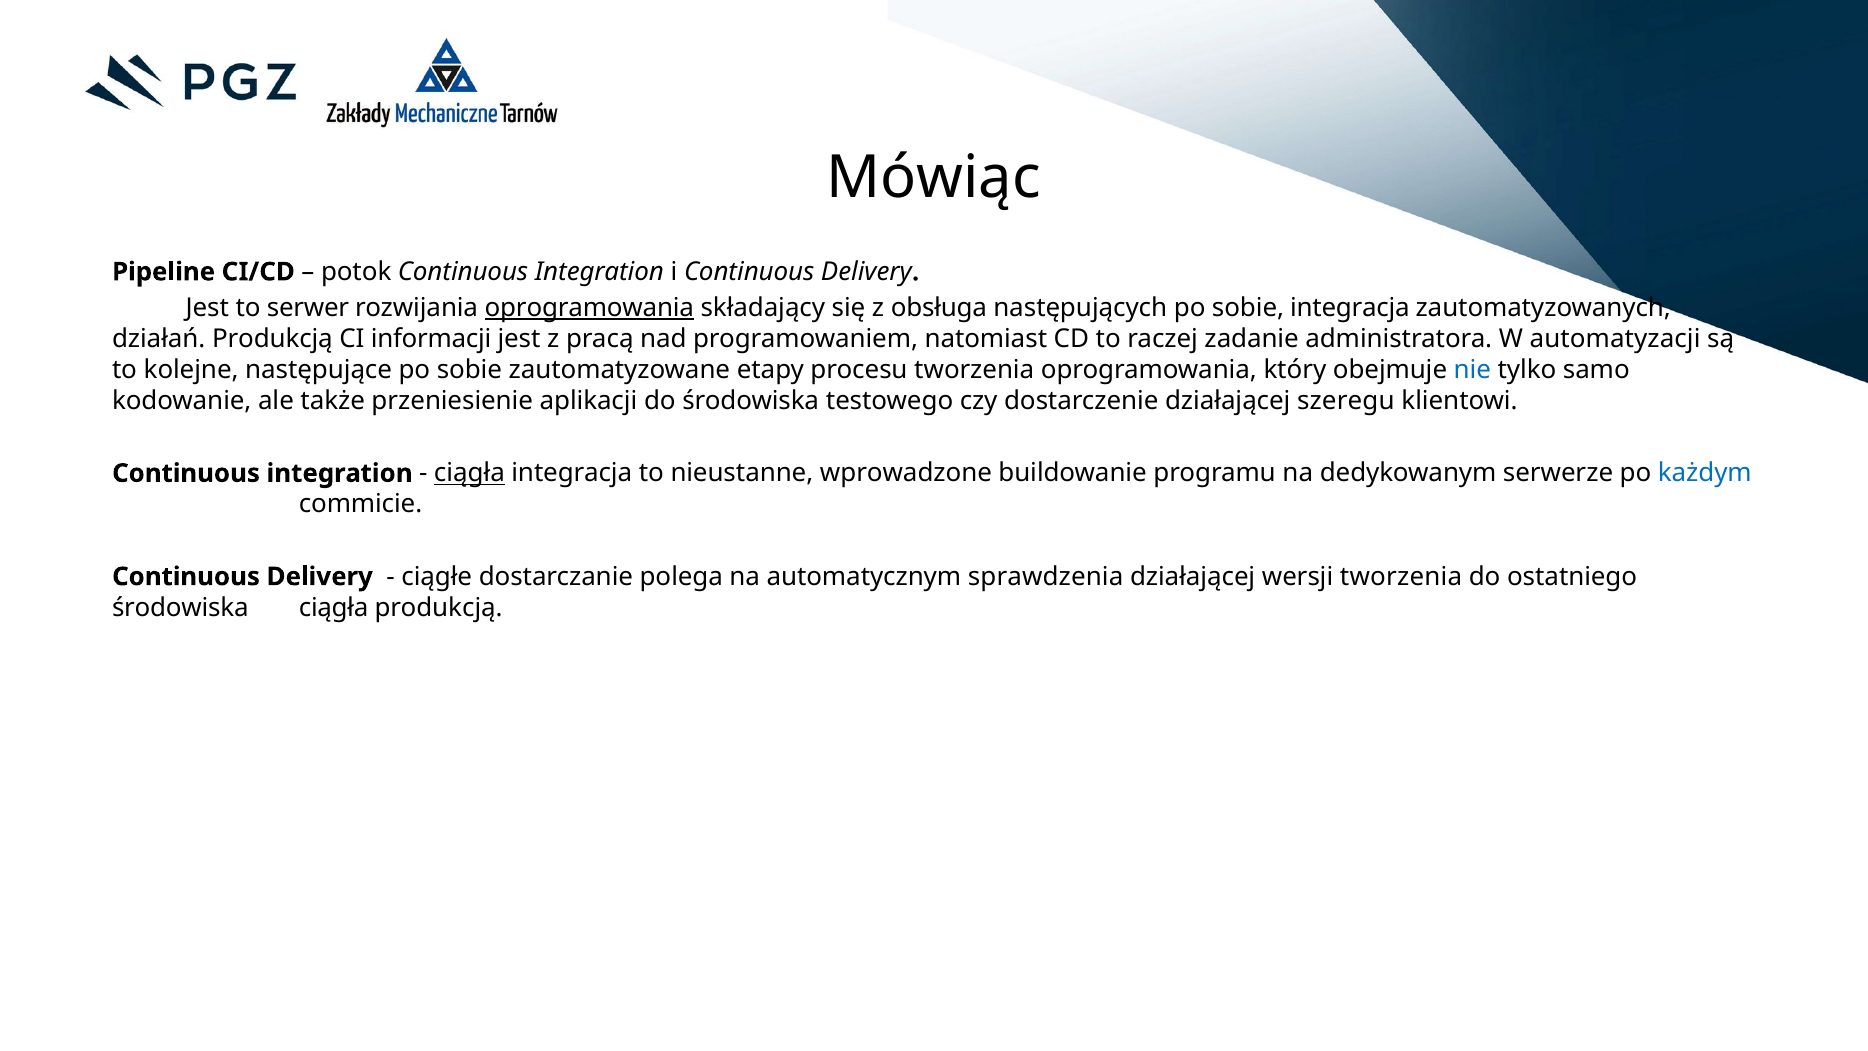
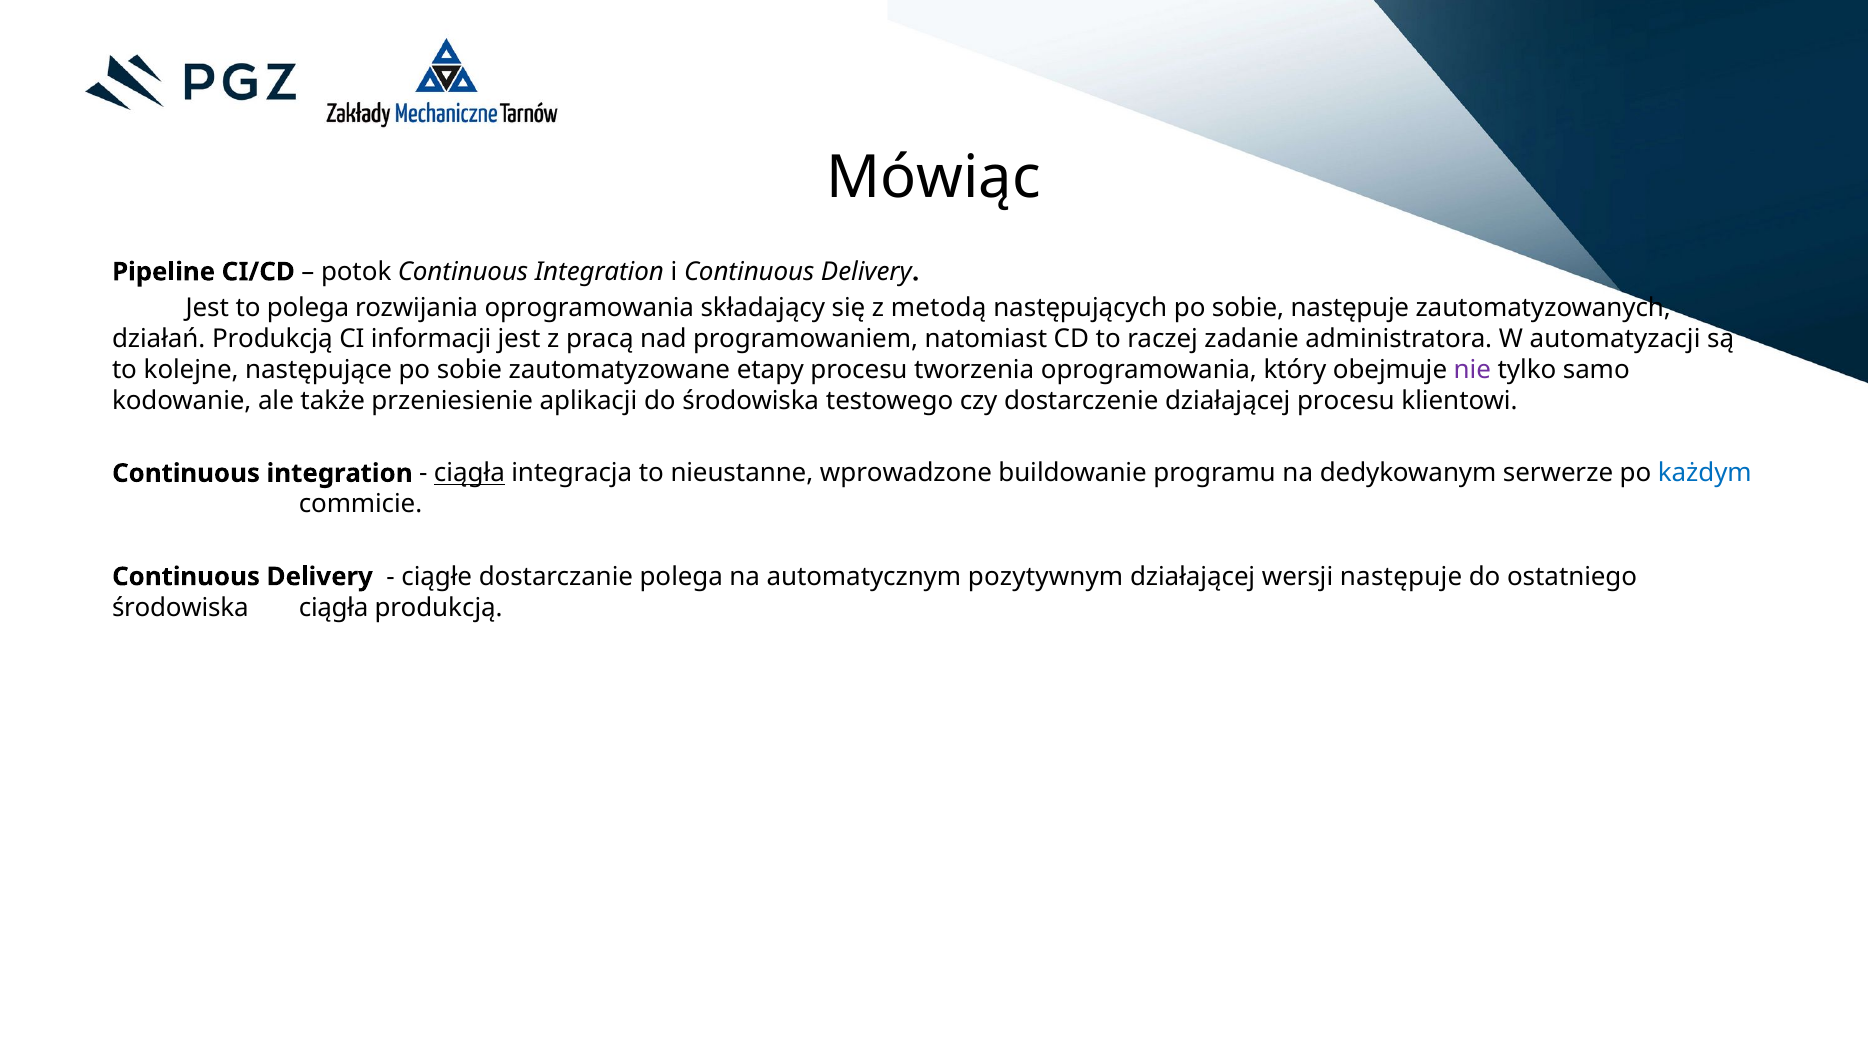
to serwer: serwer -> polega
oprogramowania at (589, 308) underline: present -> none
obsługa: obsługa -> metodą
sobie integracja: integracja -> następuje
nie colour: blue -> purple
działającej szeregu: szeregu -> procesu
sprawdzenia: sprawdzenia -> pozytywnym
wersji tworzenia: tworzenia -> następuje
